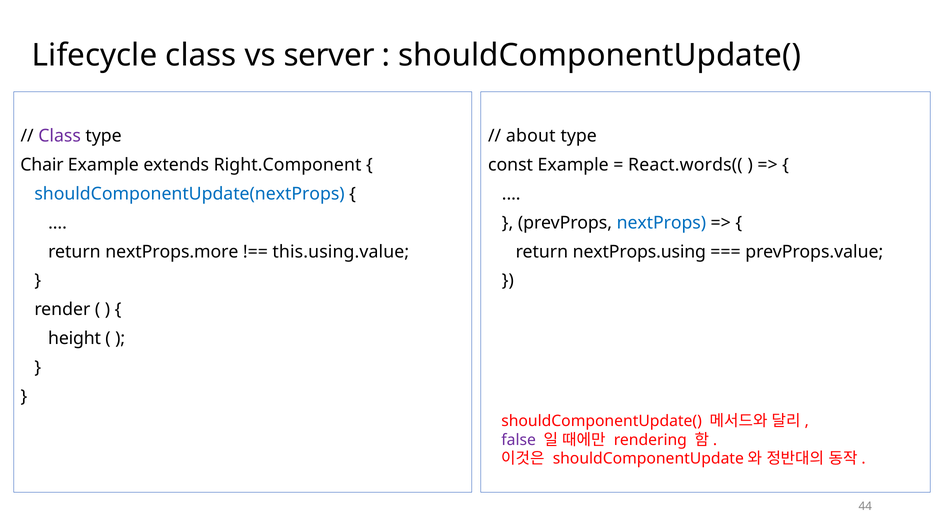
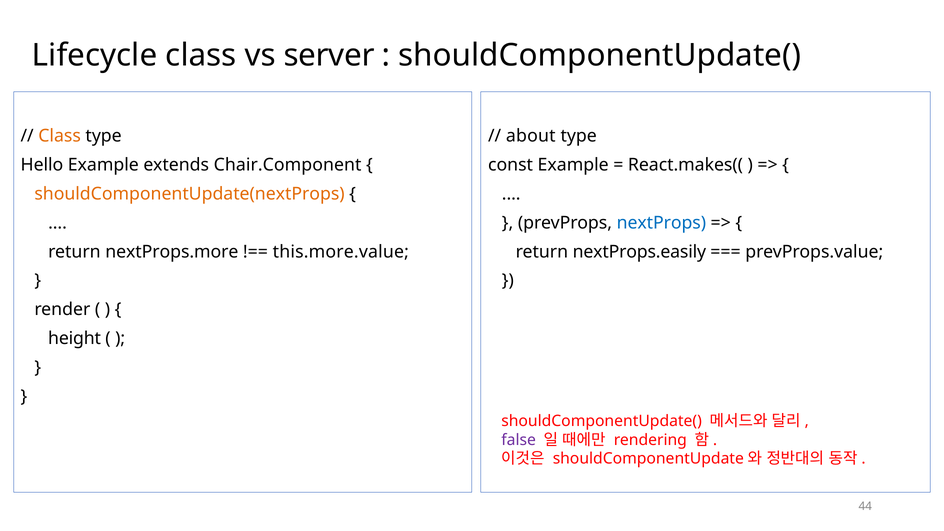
Class at (60, 136) colour: purple -> orange
Chair: Chair -> Hello
Right.Component: Right.Component -> Chair.Component
React.words((: React.words(( -> React.makes((
shouldComponentUpdate(nextProps colour: blue -> orange
this.using.value: this.using.value -> this.more.value
nextProps.using: nextProps.using -> nextProps.easily
